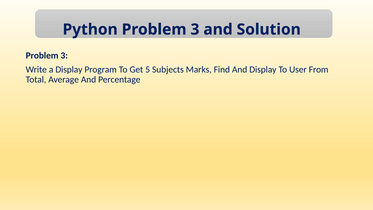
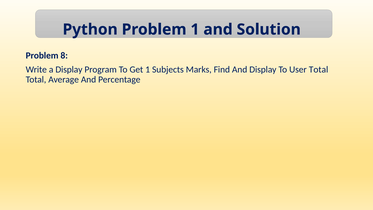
Python Problem 3: 3 -> 1
3 at (64, 55): 3 -> 8
Get 5: 5 -> 1
User From: From -> Total
